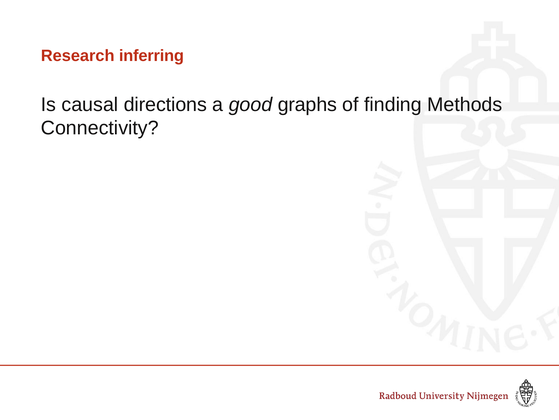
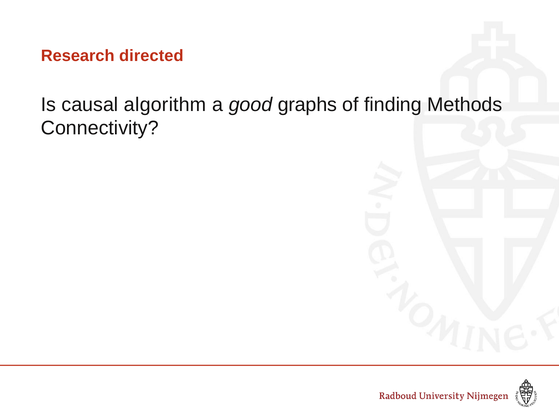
inferring: inferring -> directed
directions: directions -> algorithm
